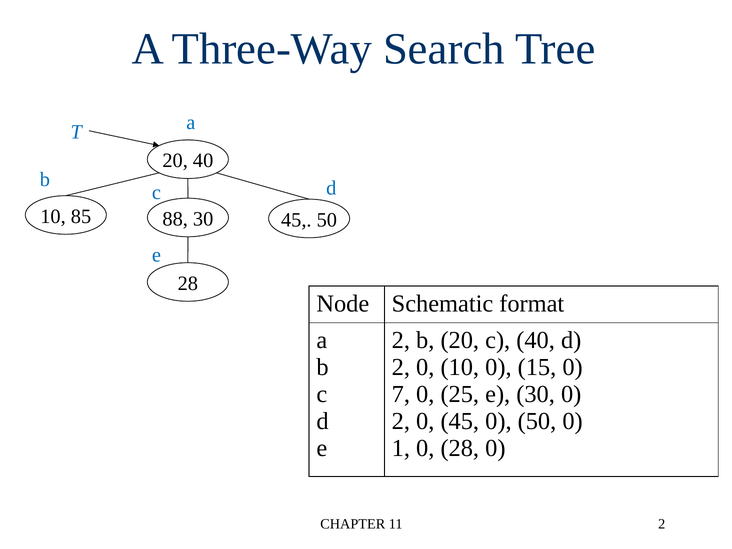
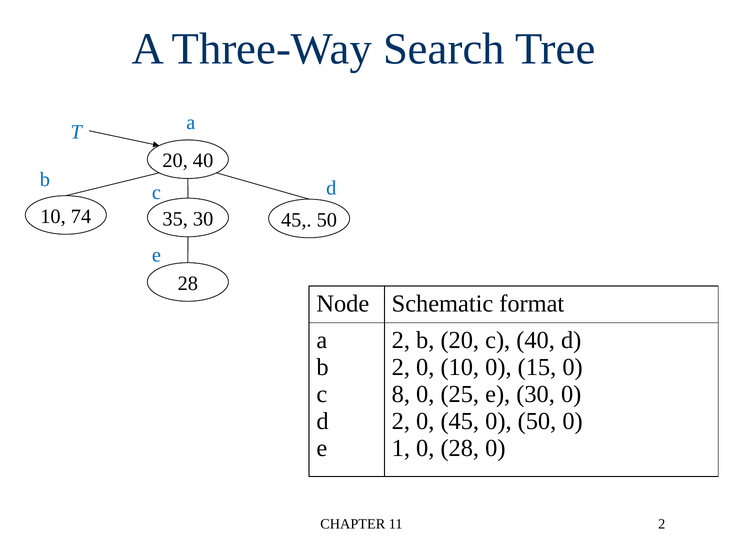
85: 85 -> 74
88: 88 -> 35
7: 7 -> 8
